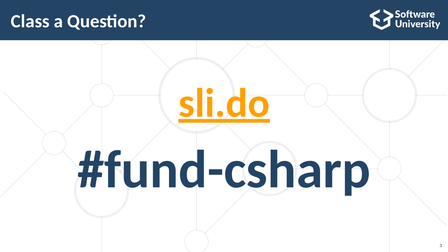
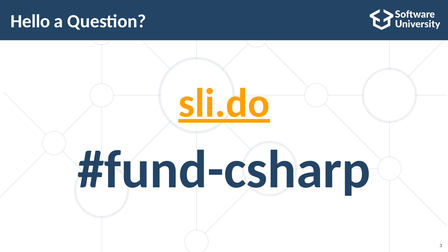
Class: Class -> Hello
